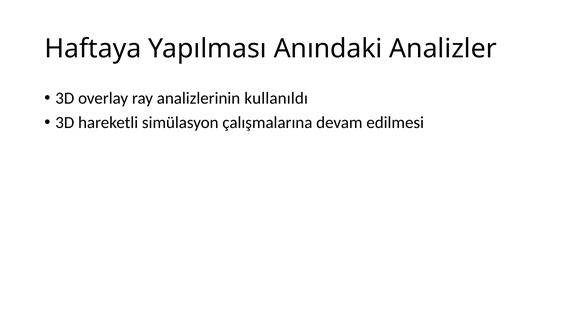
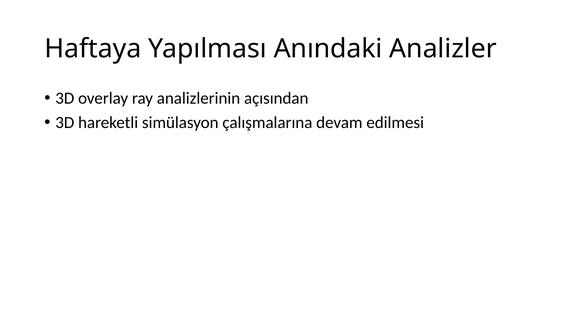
kullanıldı: kullanıldı -> açısından
